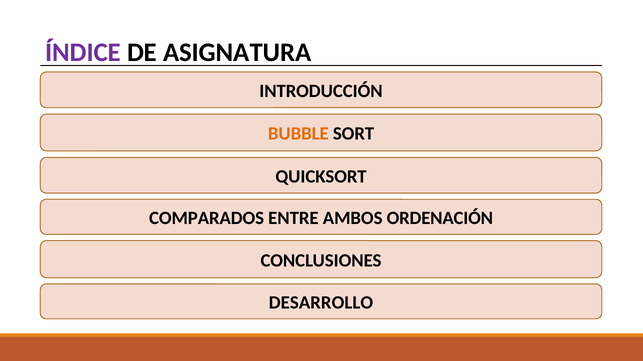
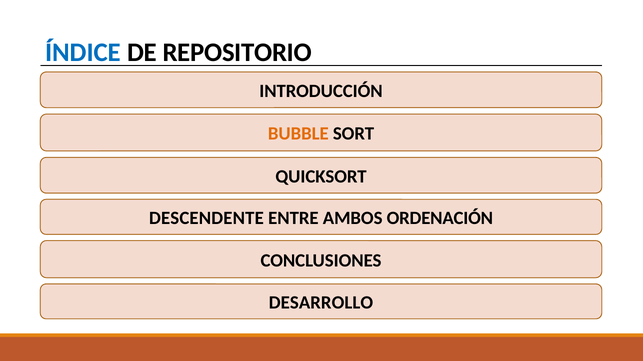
ÍNDICE colour: purple -> blue
ASIGNATURA: ASIGNATURA -> REPOSITORIO
COMPARADOS: COMPARADOS -> DESCENDENTE
